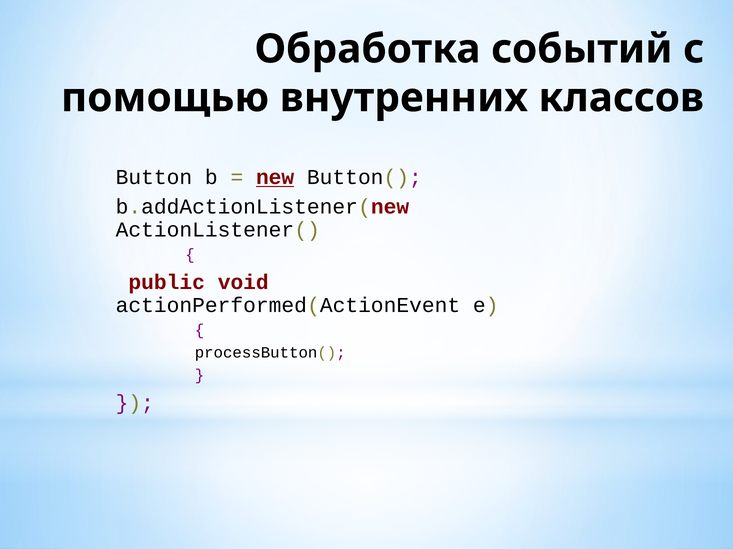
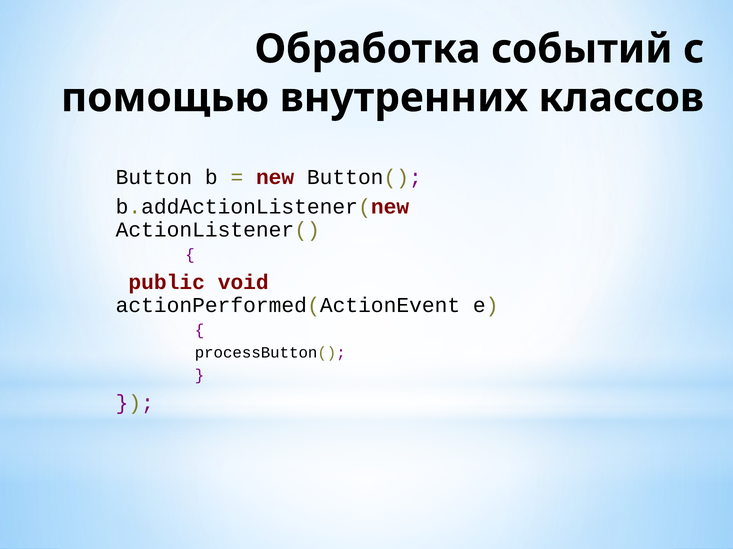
new underline: present -> none
